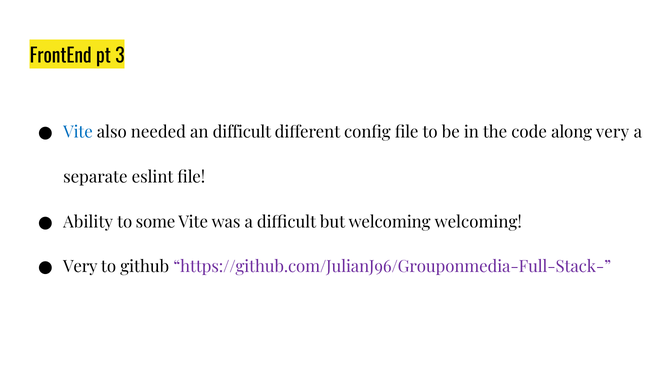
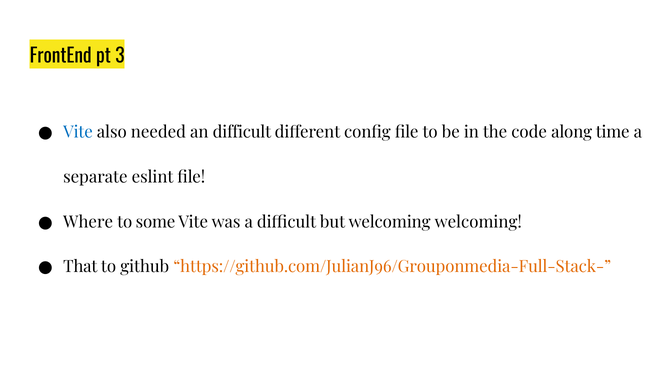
along very: very -> time
Ability: Ability -> Where
Very at (80, 267): Very -> That
https://github.com/JulianJ96/Grouponmedia-Full-Stack- colour: purple -> orange
